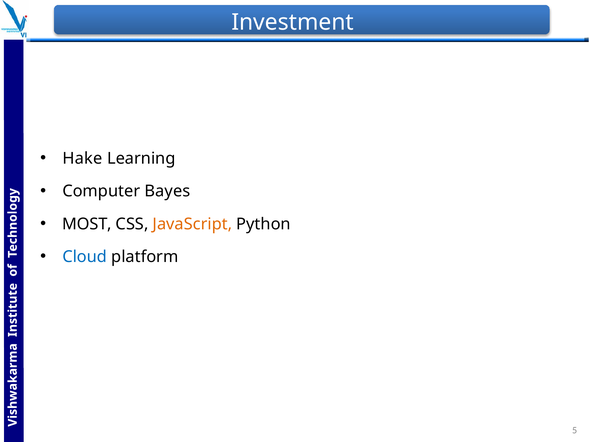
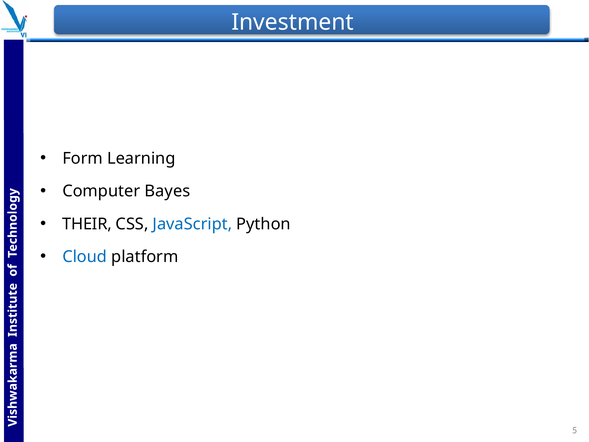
Hake: Hake -> Form
MOST: MOST -> THEIR
JavaScript colour: orange -> blue
